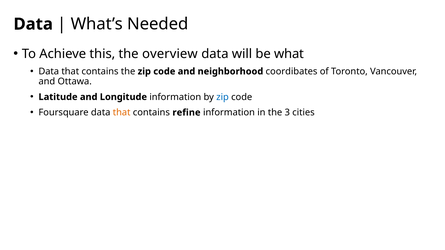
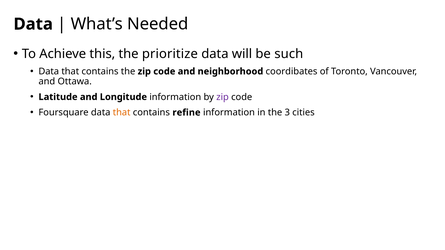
overview: overview -> prioritize
what: what -> such
zip at (223, 97) colour: blue -> purple
